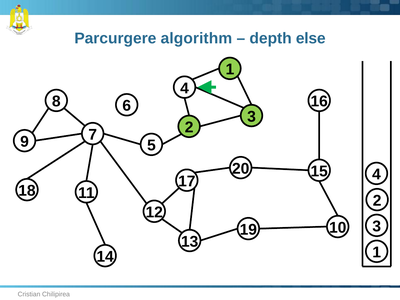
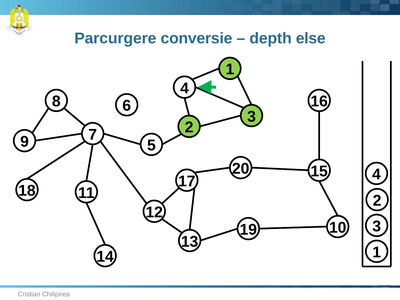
algorithm: algorithm -> conversie
